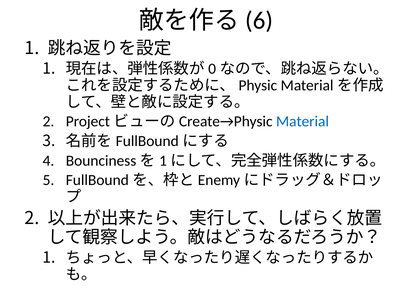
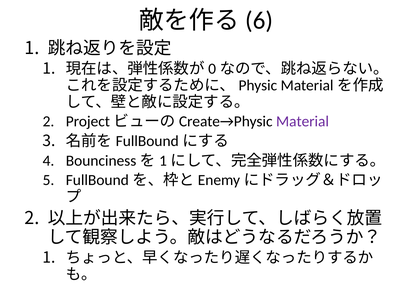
Material colour: blue -> purple
